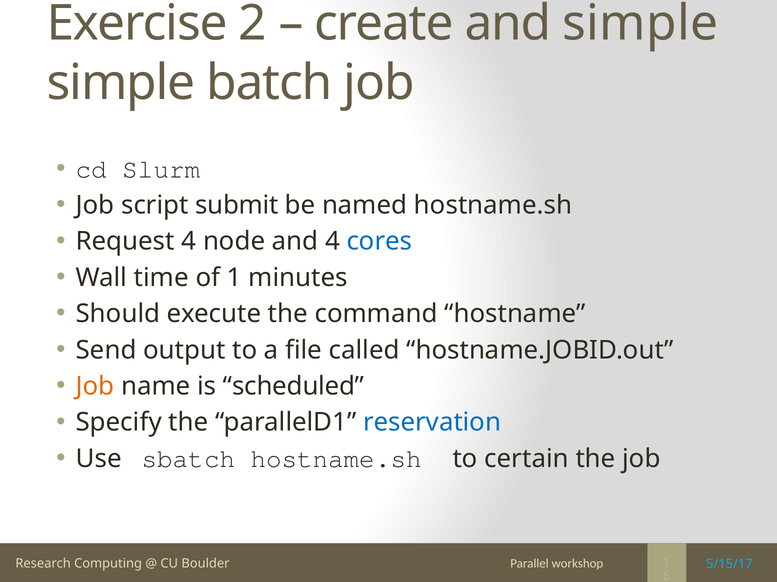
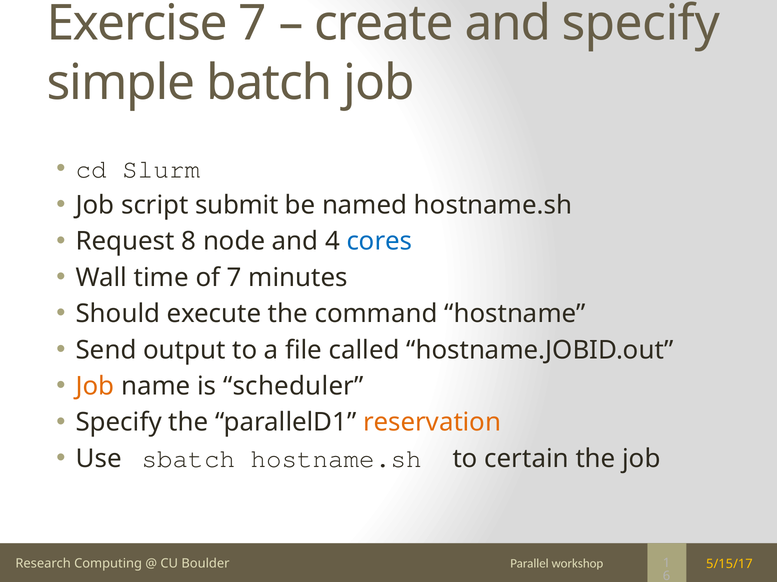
Exercise 2: 2 -> 7
and simple: simple -> specify
Request 4: 4 -> 8
of 1: 1 -> 7
scheduled: scheduled -> scheduler
reservation colour: blue -> orange
5/15/17 colour: light blue -> yellow
